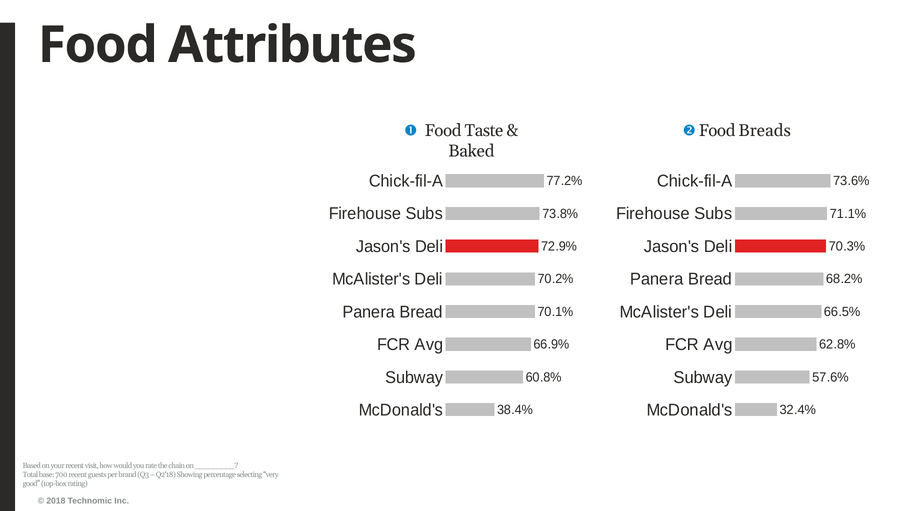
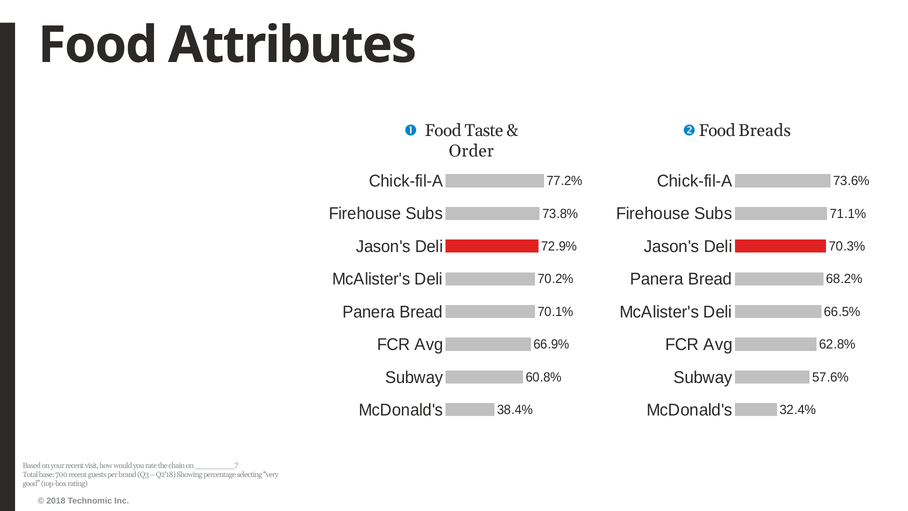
Baked: Baked -> Order
